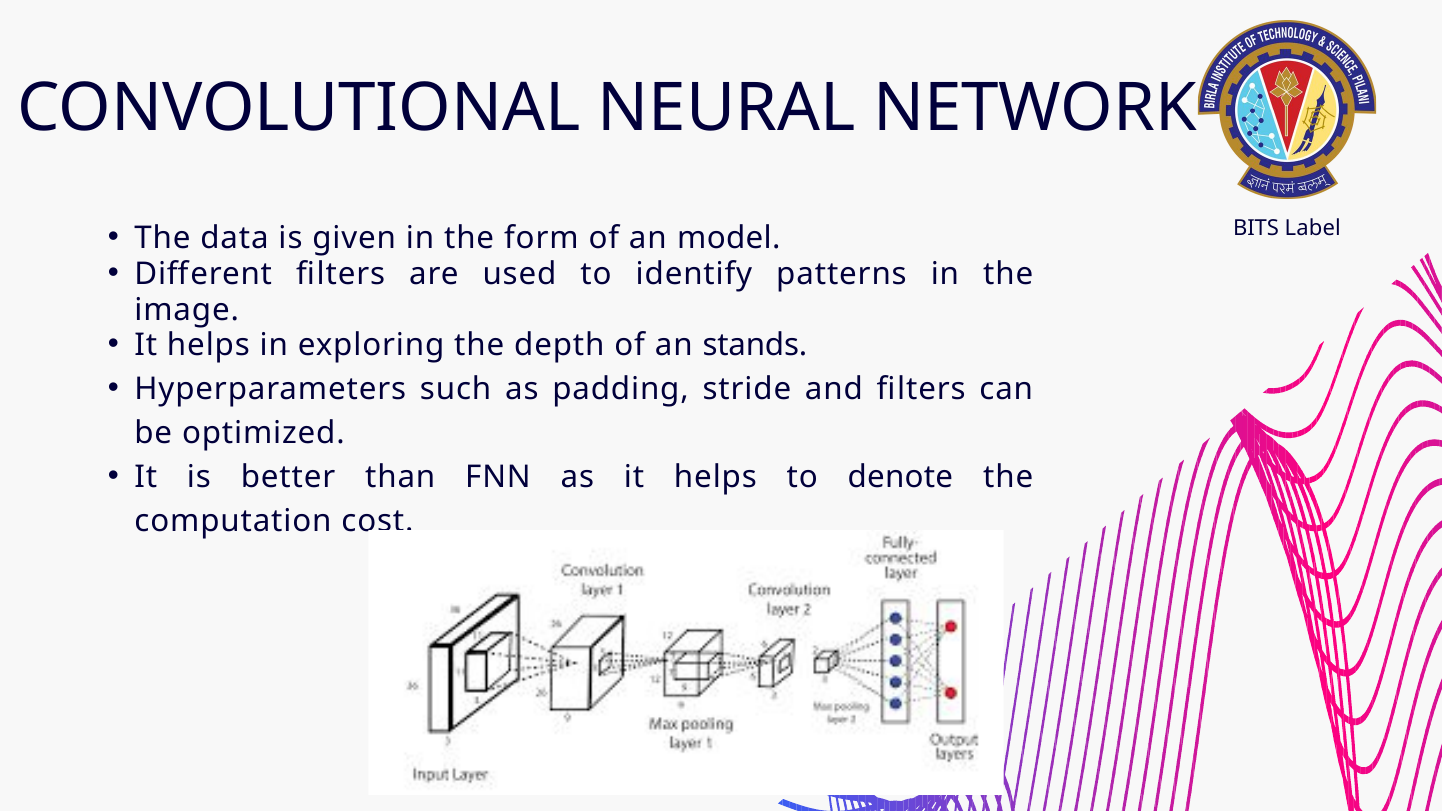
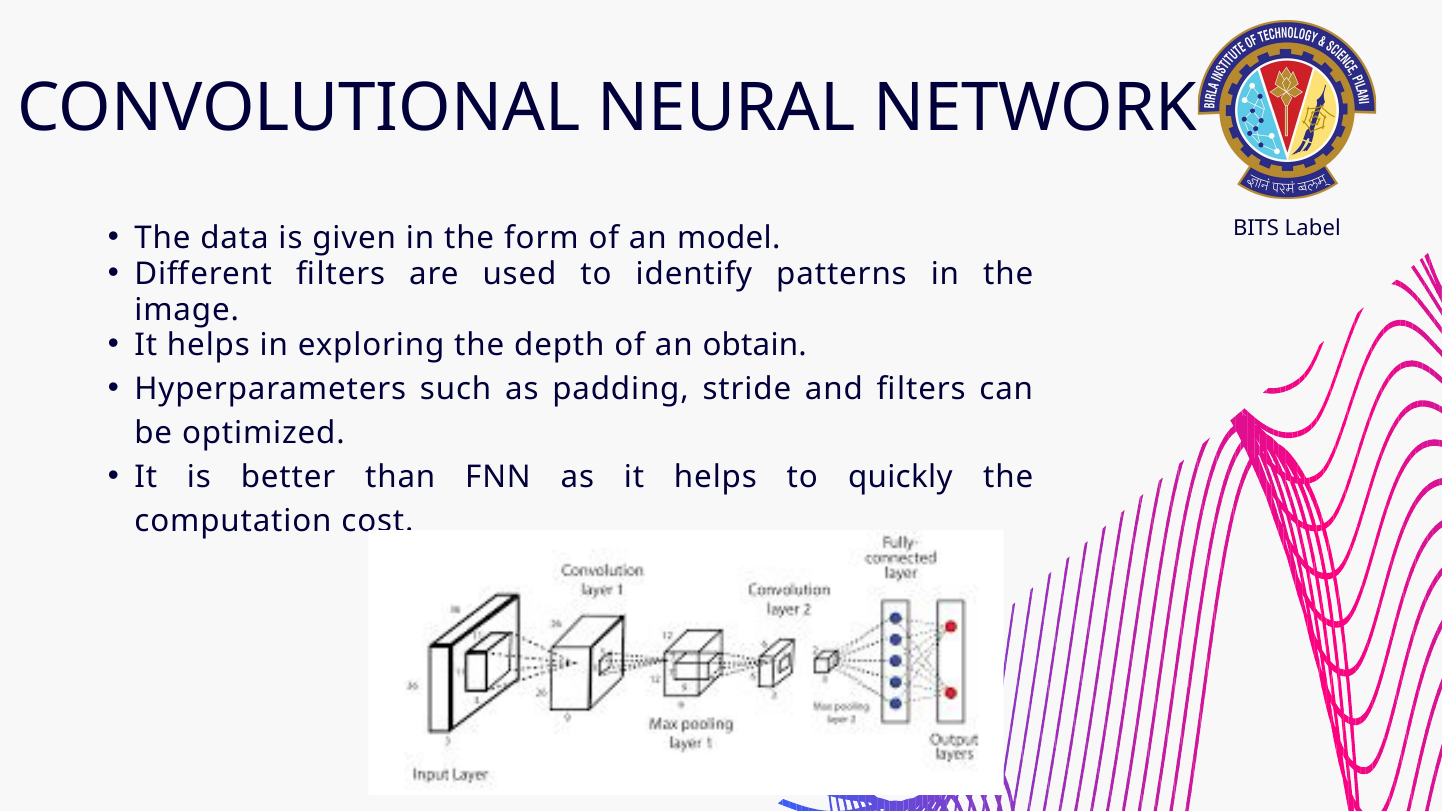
stands: stands -> obtain
denote: denote -> quickly
